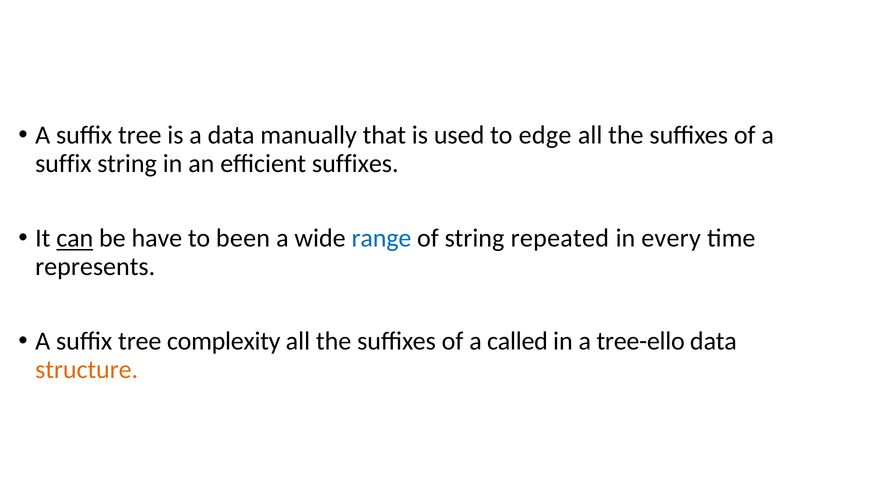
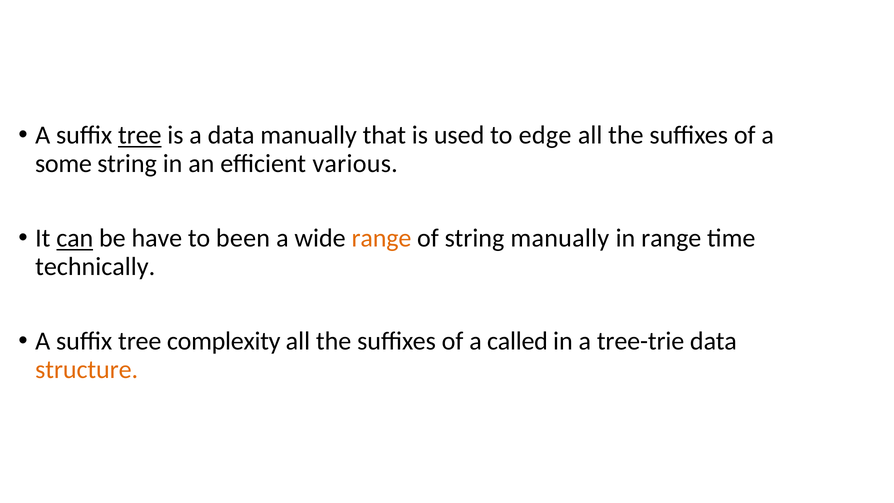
tree at (140, 135) underline: none -> present
suffix at (63, 163): suffix -> some
efficient suffixes: suffixes -> various
range at (381, 238) colour: blue -> orange
string repeated: repeated -> manually
in every: every -> range
represents: represents -> technically
tree-ello: tree-ello -> tree-trie
